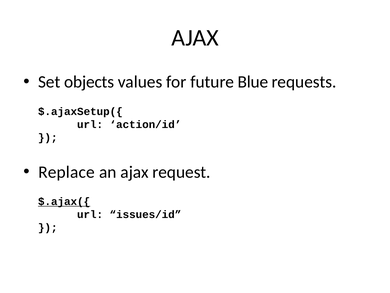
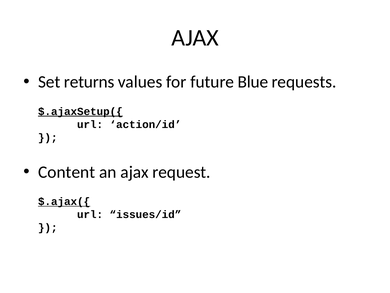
objects: objects -> returns
$.ajaxSetup({ underline: none -> present
Replace: Replace -> Content
